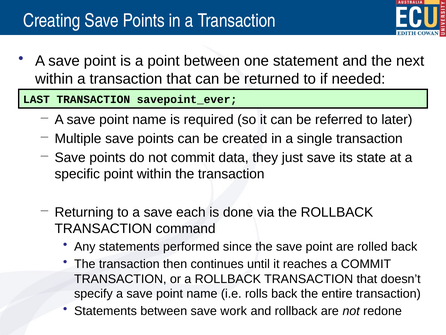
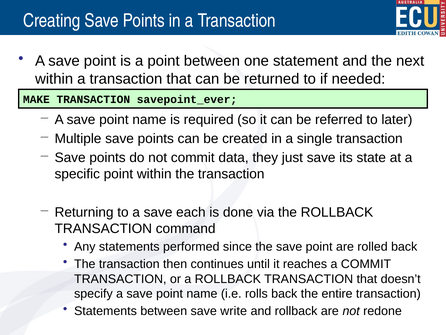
LAST: LAST -> MAKE
work: work -> write
